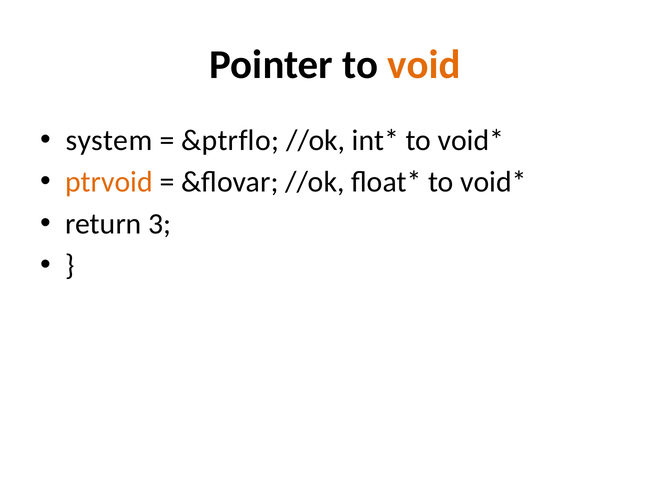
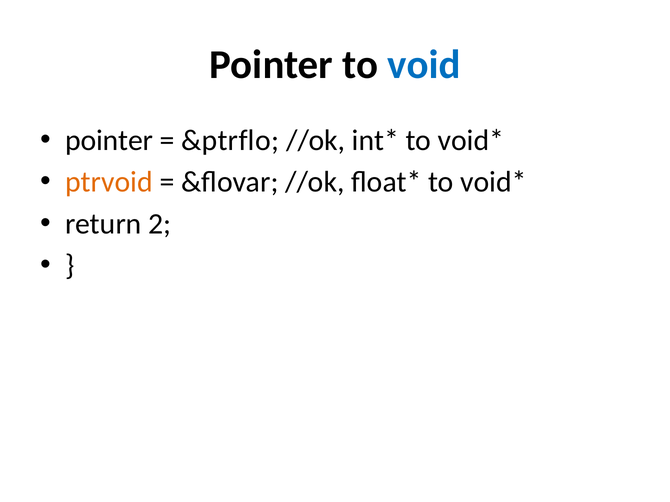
void colour: orange -> blue
system at (109, 141): system -> pointer
3: 3 -> 2
